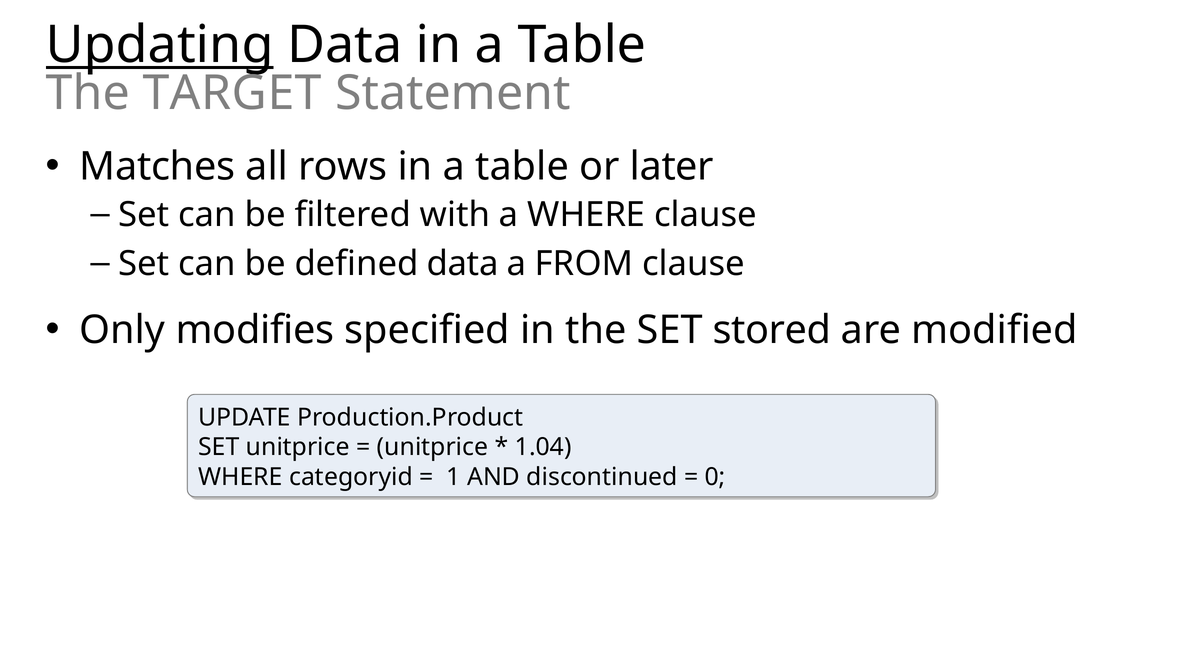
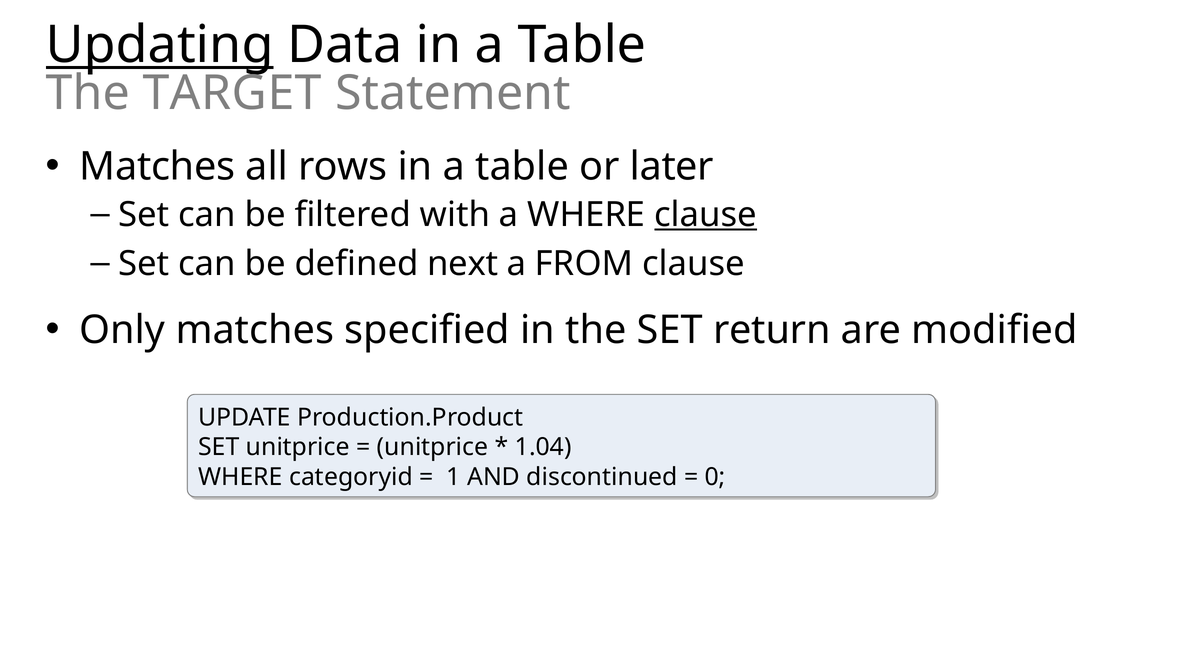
clause at (706, 214) underline: none -> present
defined data: data -> next
Only modifies: modifies -> matches
stored: stored -> return
